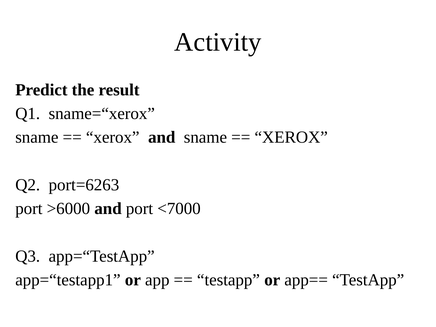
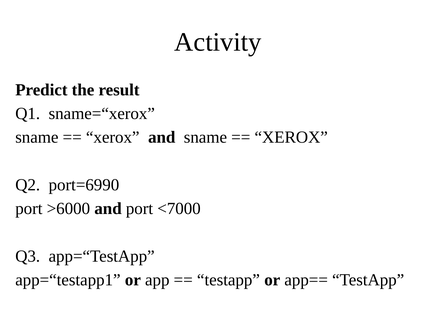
port=6263: port=6263 -> port=6990
